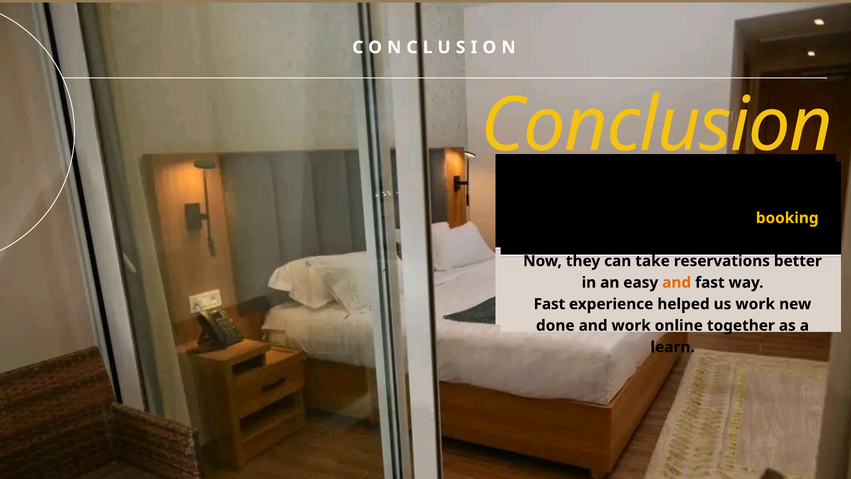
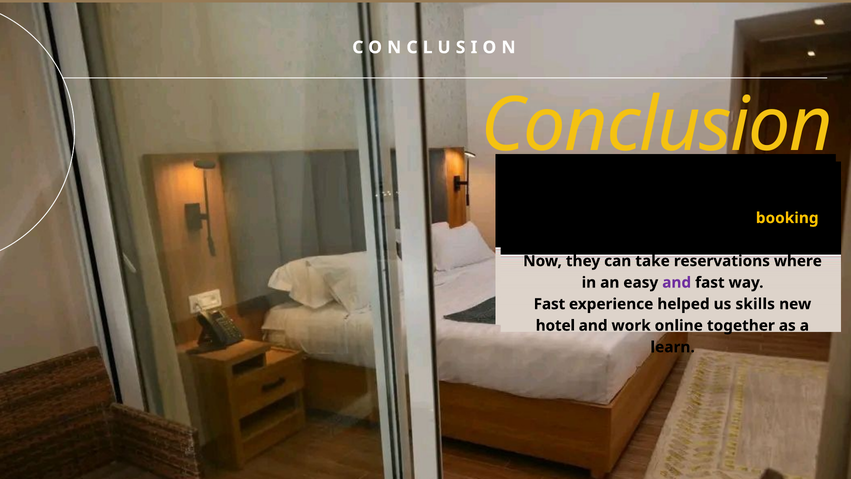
better: better -> where
and at (677, 282) colour: orange -> purple
us work: work -> skills
done at (555, 325): done -> hotel
